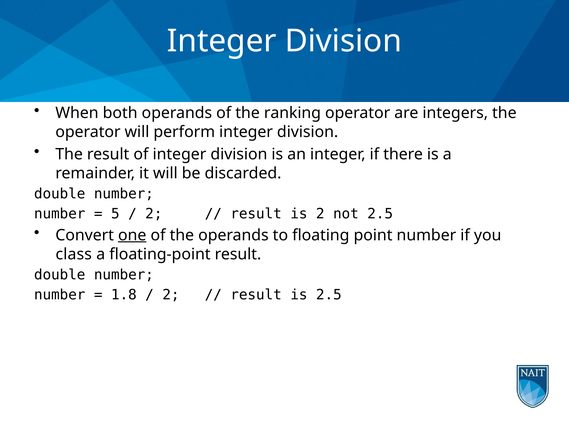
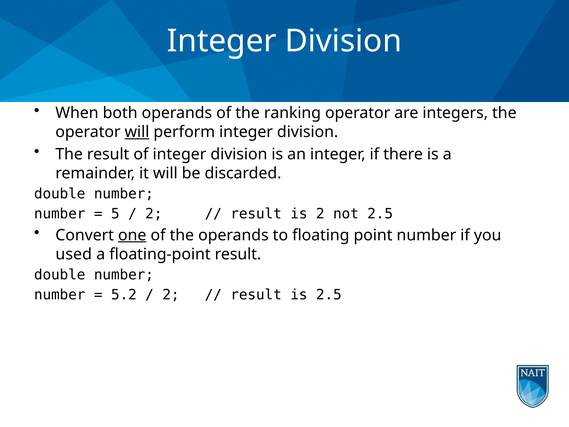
will at (137, 132) underline: none -> present
class: class -> used
1.8: 1.8 -> 5.2
